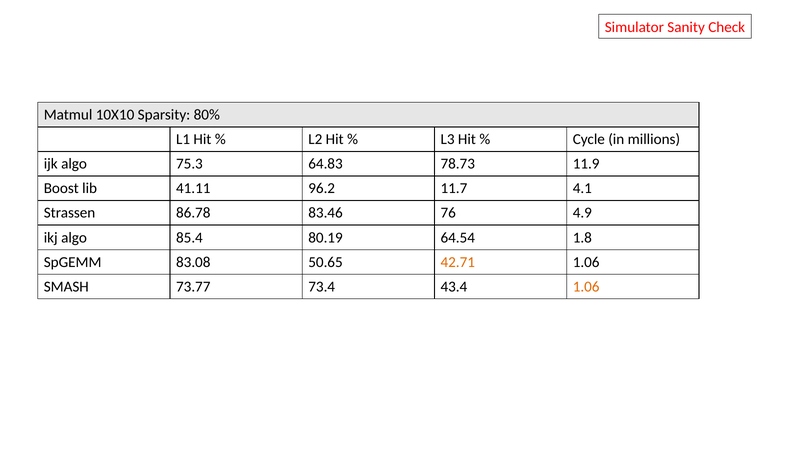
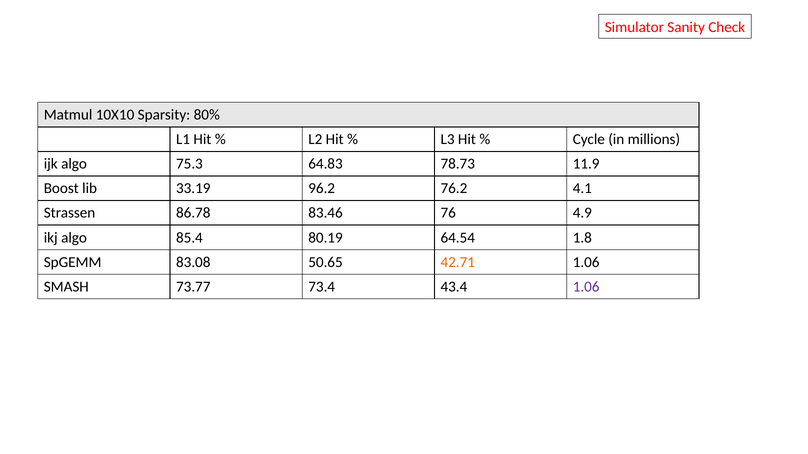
41.11: 41.11 -> 33.19
11.7: 11.7 -> 76.2
1.06 at (586, 287) colour: orange -> purple
